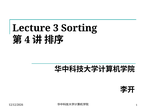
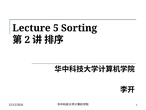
3: 3 -> 5
4: 4 -> 2
